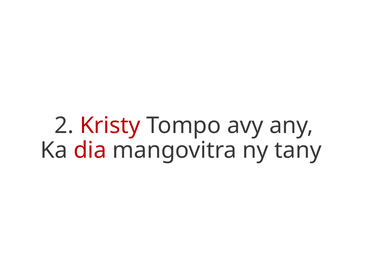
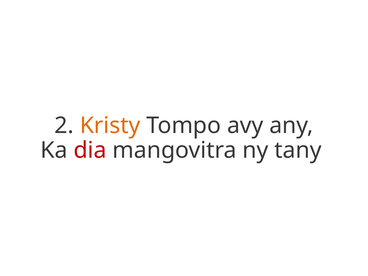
Kristy colour: red -> orange
